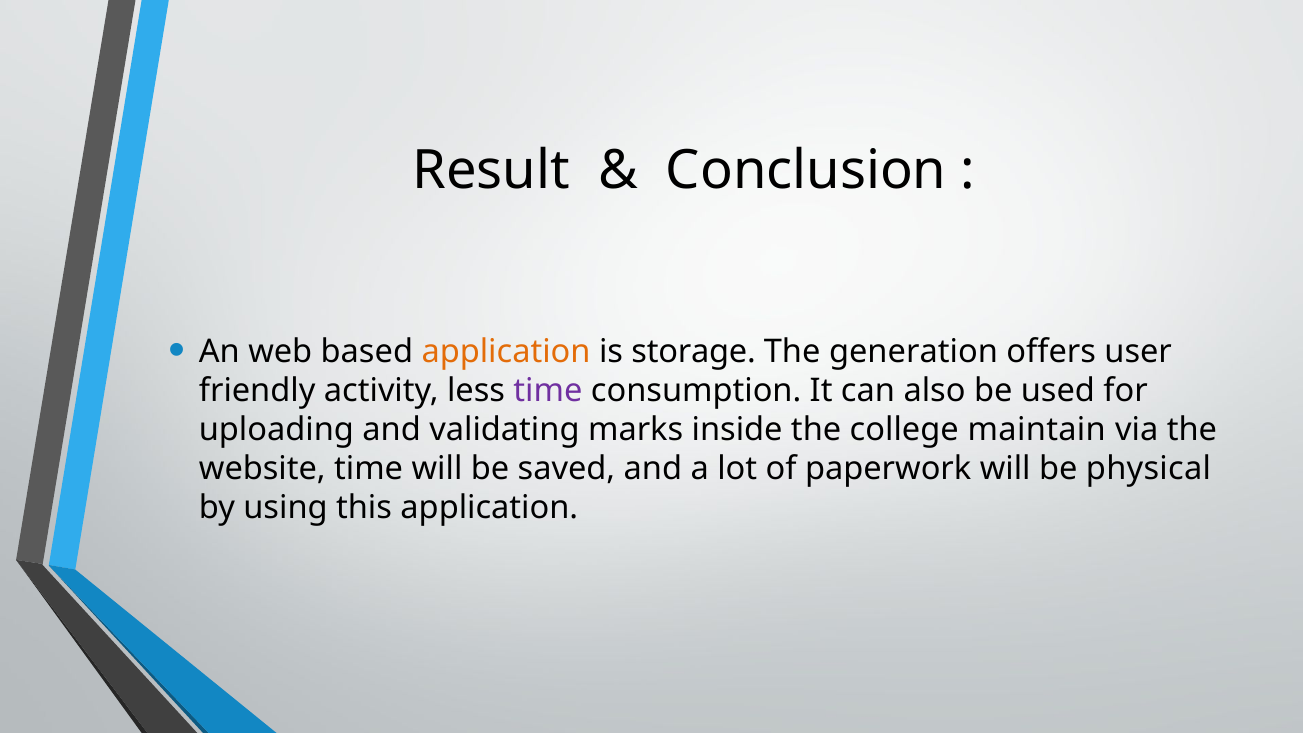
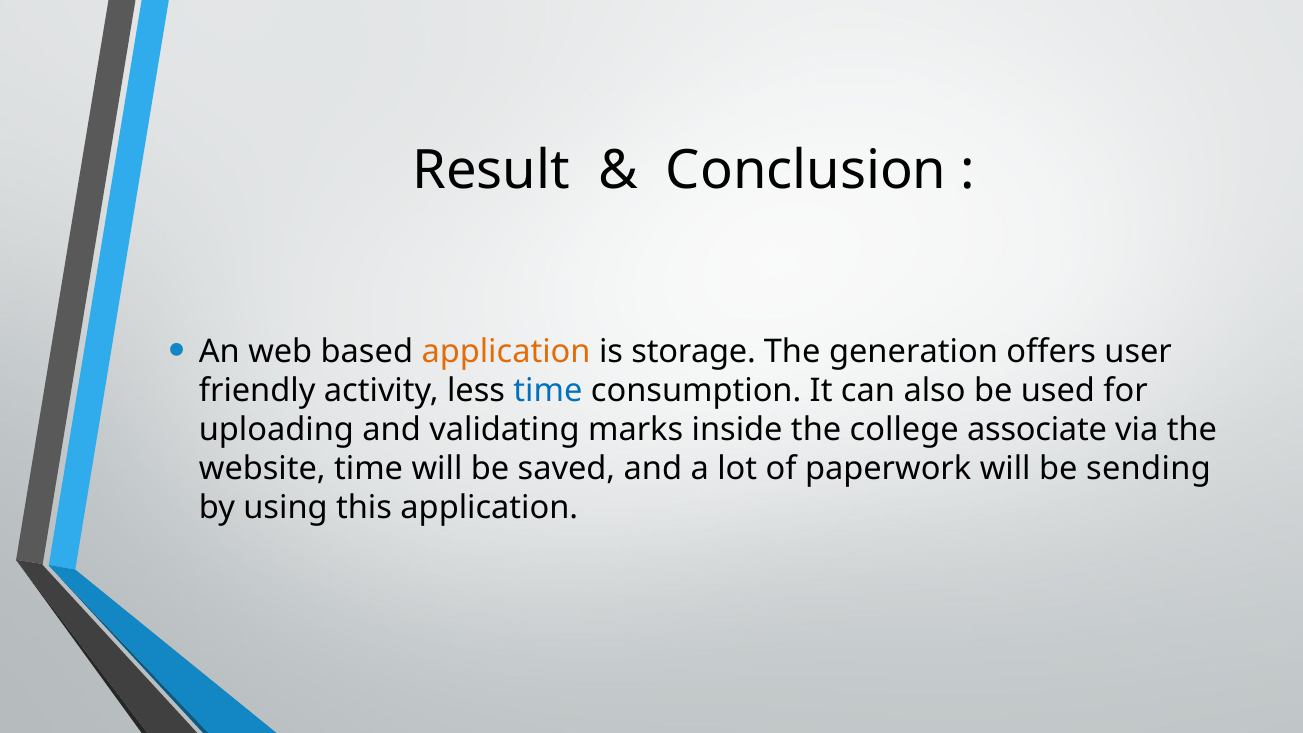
time at (548, 391) colour: purple -> blue
maintain: maintain -> associate
physical: physical -> sending
